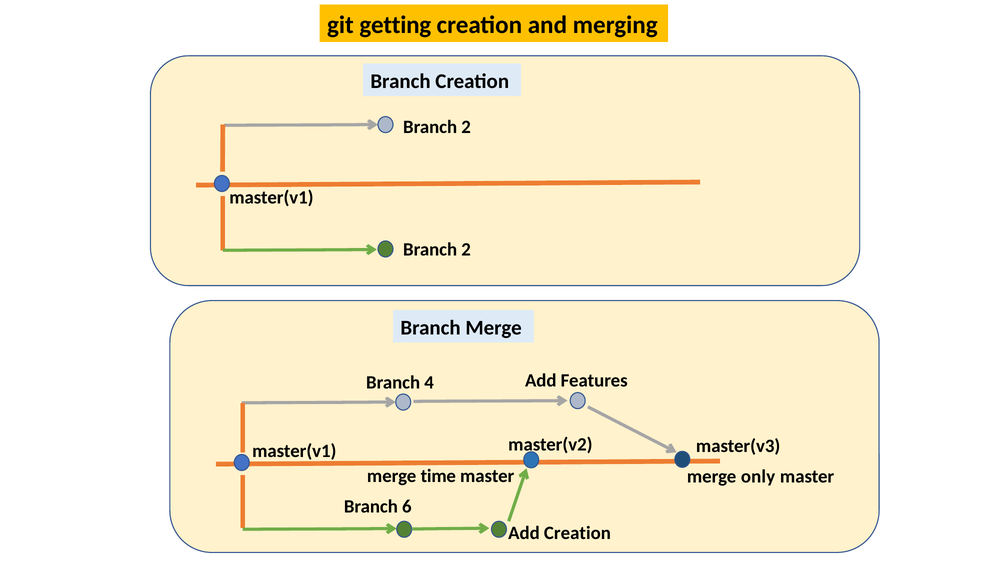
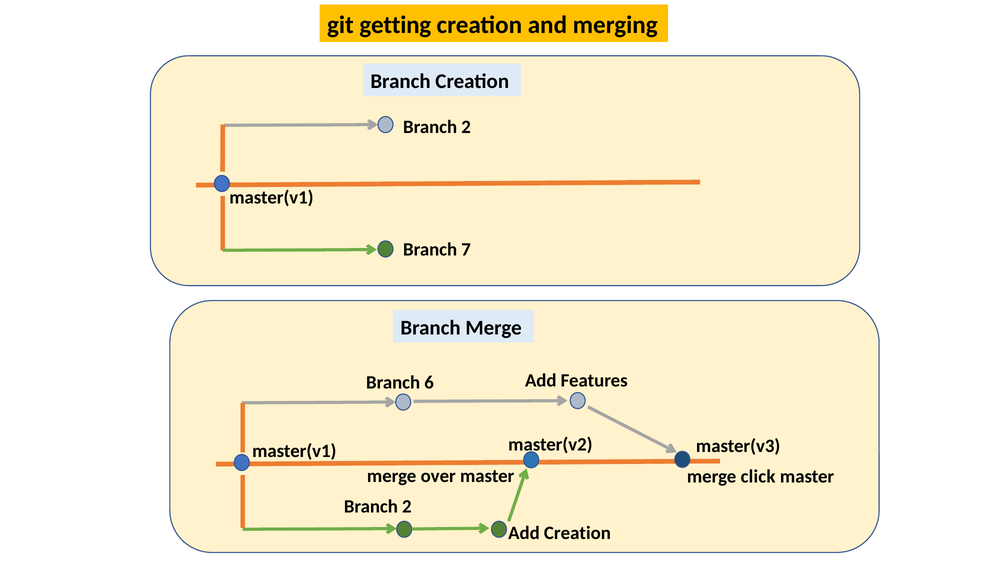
2 at (466, 250): 2 -> 7
4: 4 -> 6
time: time -> over
only: only -> click
6 at (407, 507): 6 -> 2
